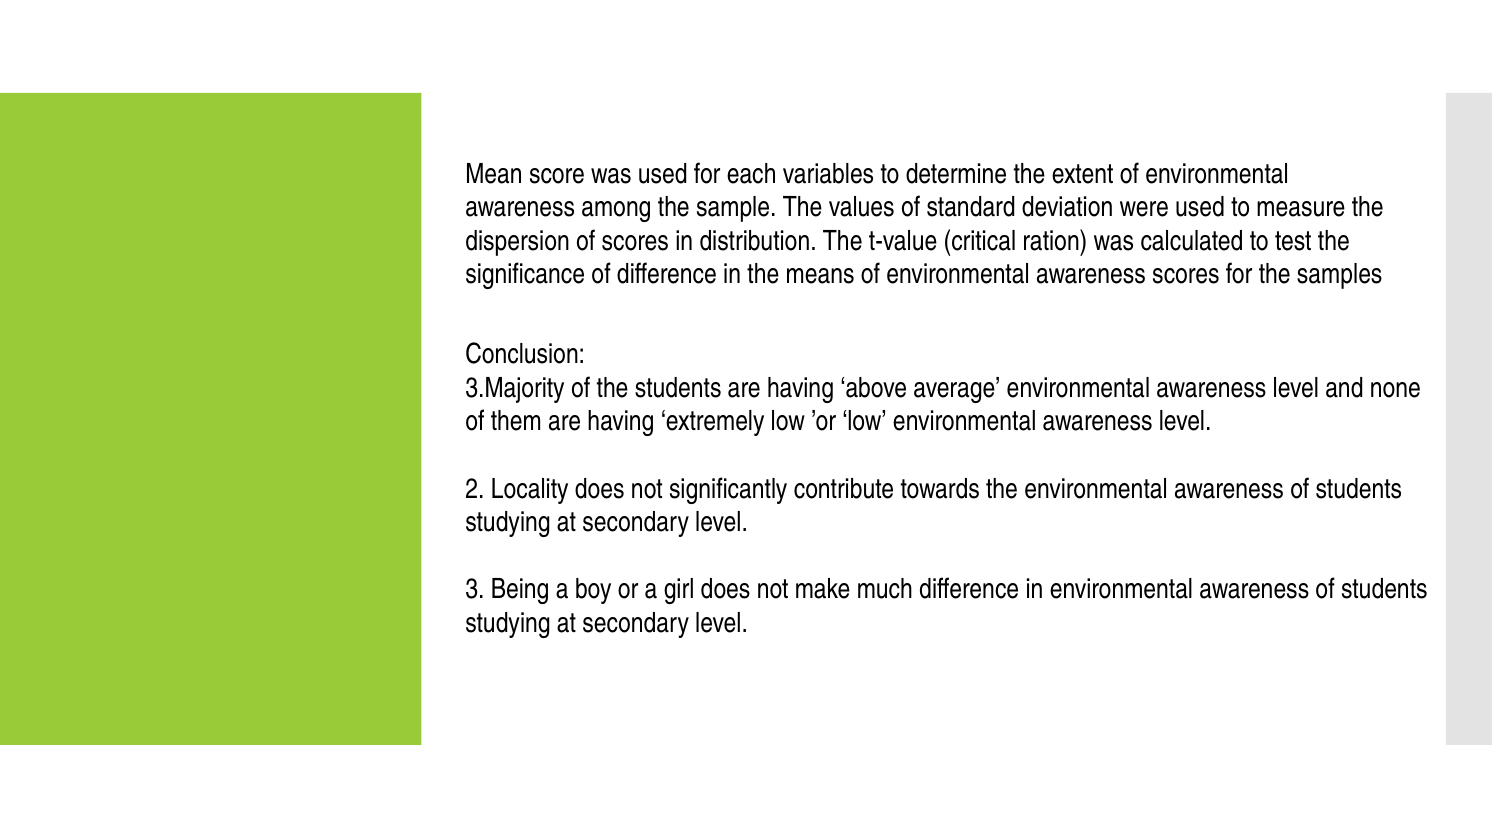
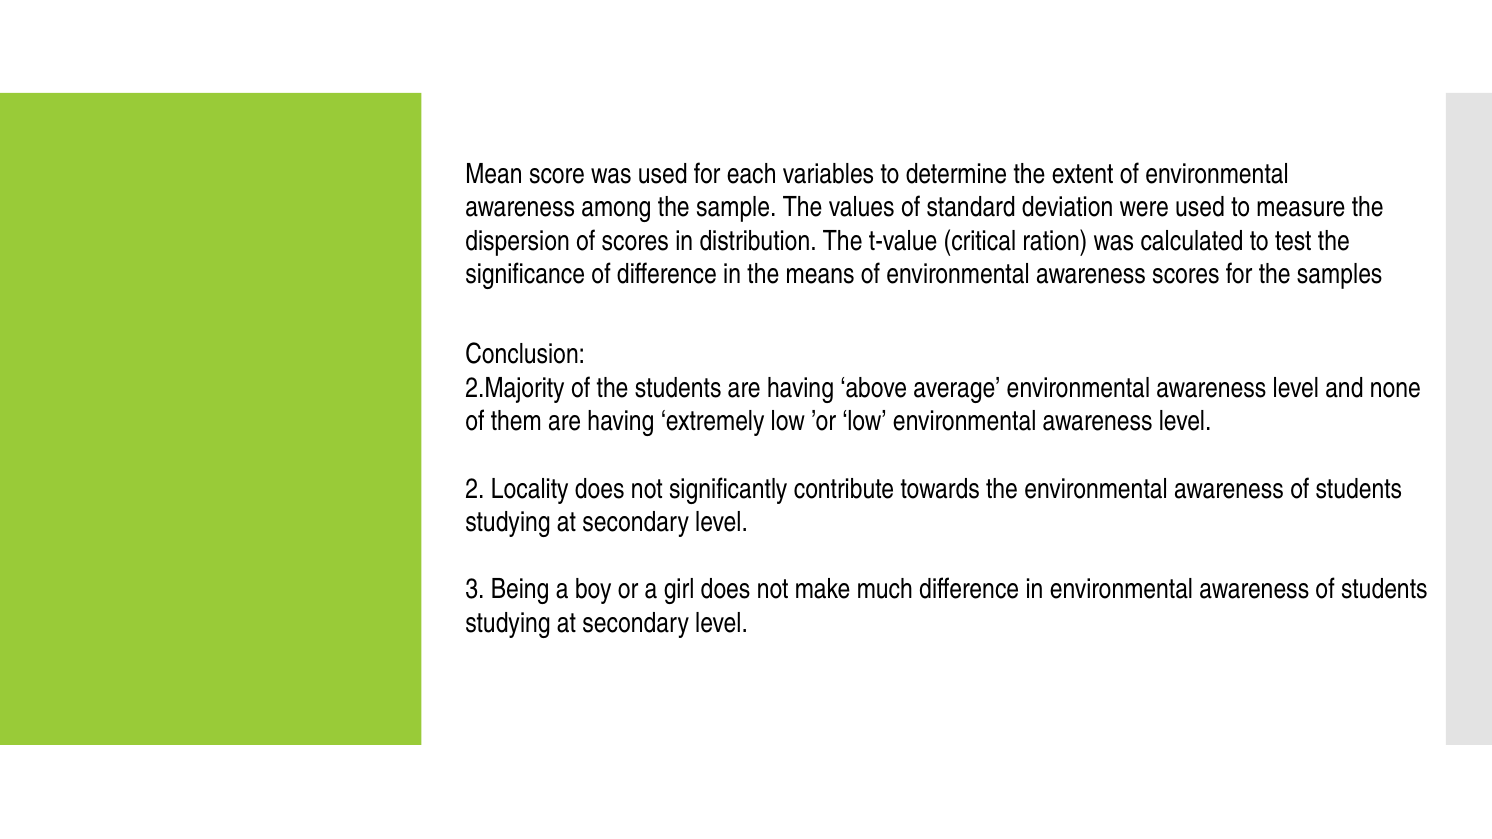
3.Majority: 3.Majority -> 2.Majority
